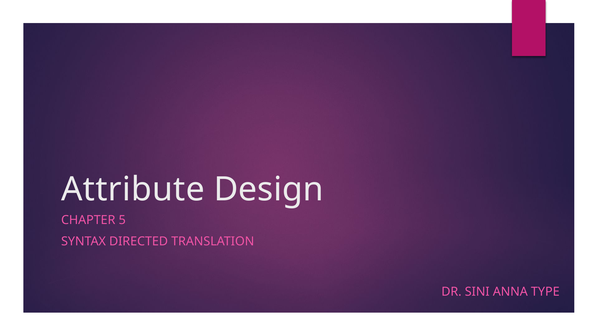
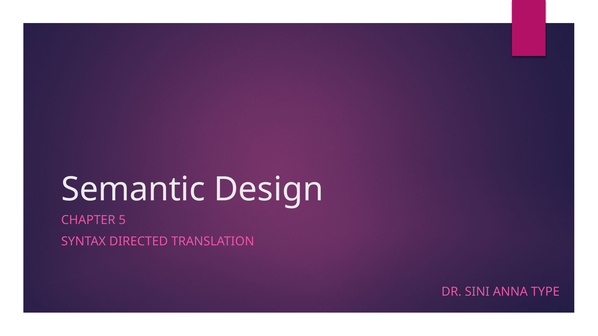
Attribute: Attribute -> Semantic
